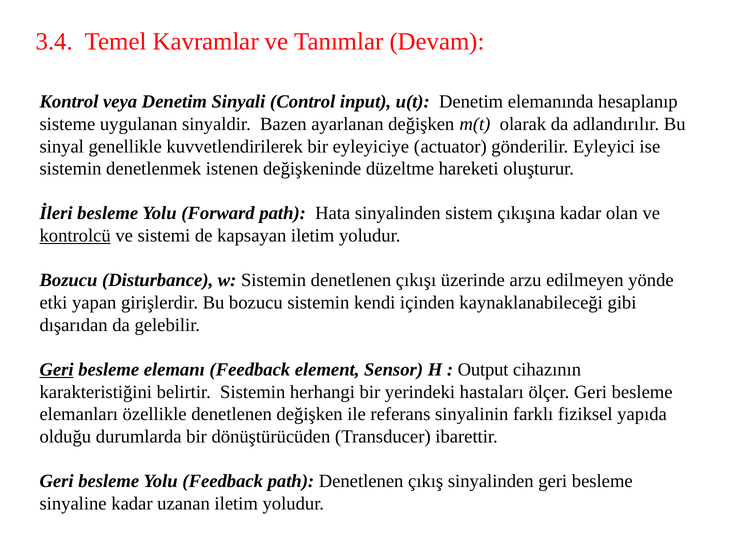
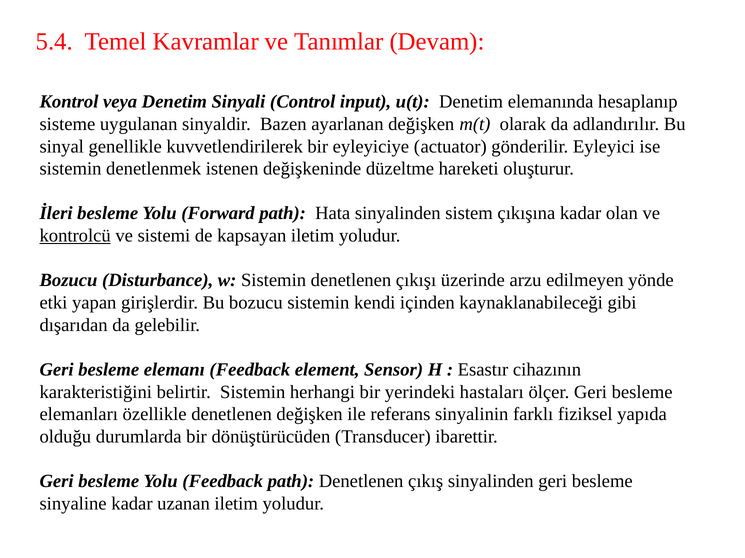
3.4: 3.4 -> 5.4
Geri at (57, 370) underline: present -> none
Output: Output -> Esastır
